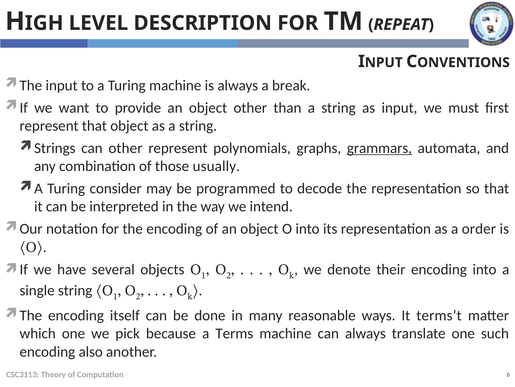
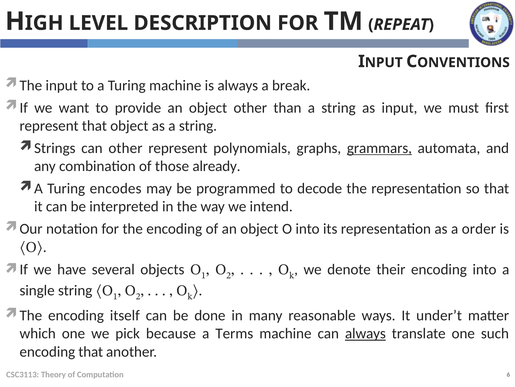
usually: usually -> already
consider: consider -> encodes
terms’t: terms’t -> under’t
always at (365, 333) underline: none -> present
encoding also: also -> that
